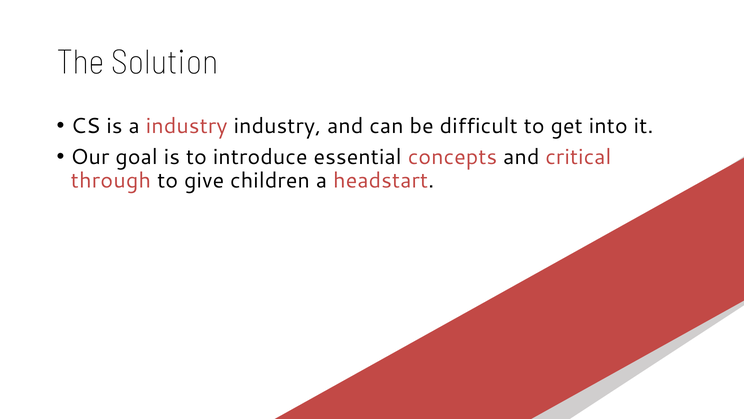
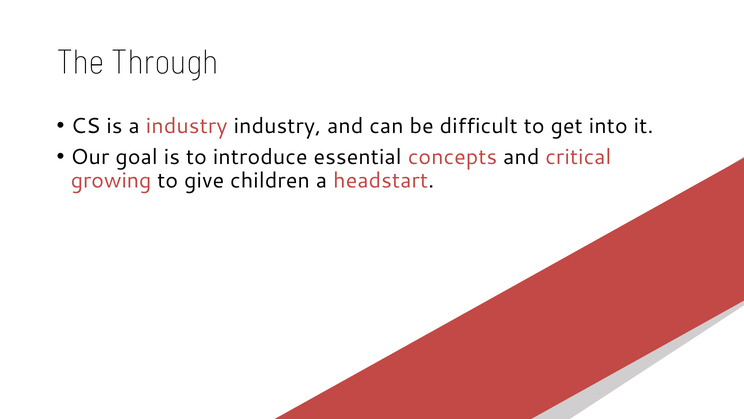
Solution: Solution -> Through
through: through -> growing
